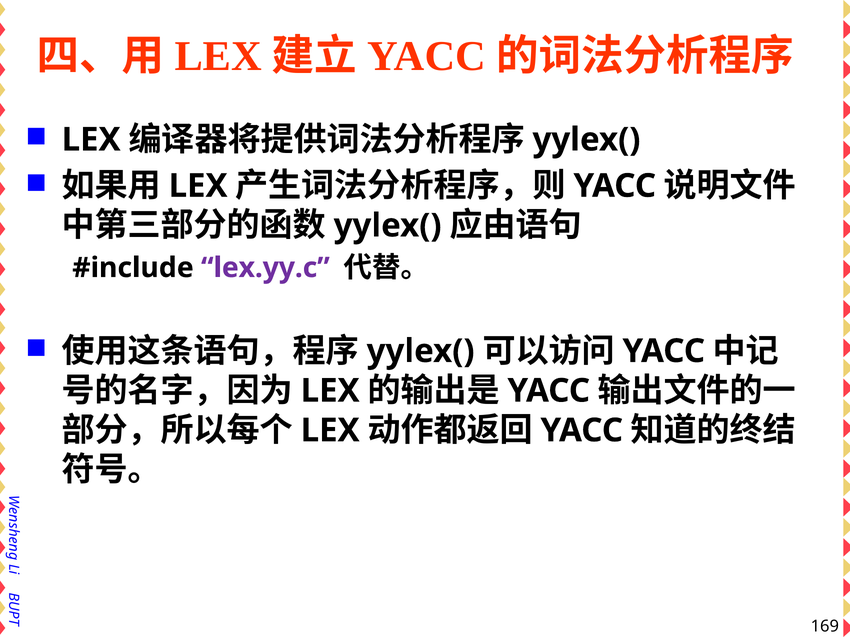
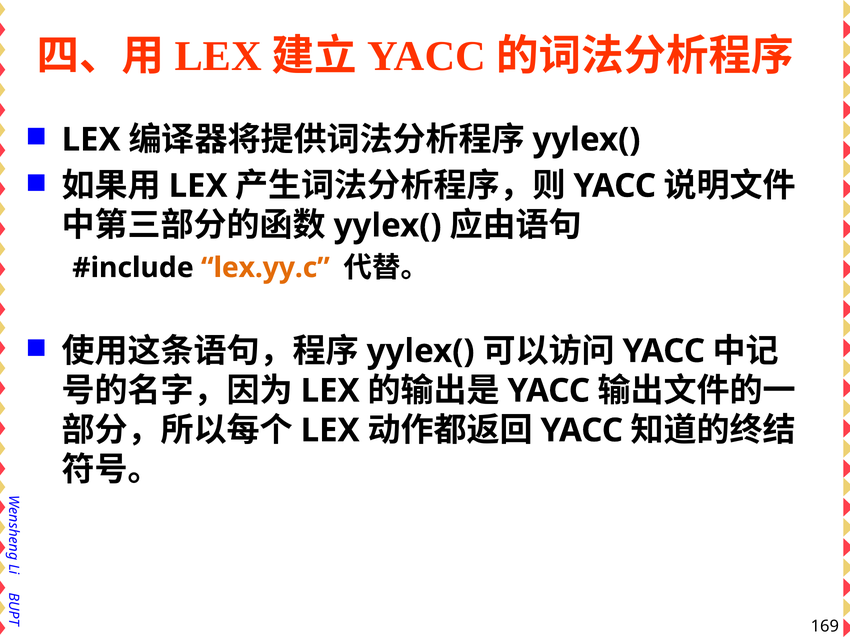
lex.yy.c colour: purple -> orange
